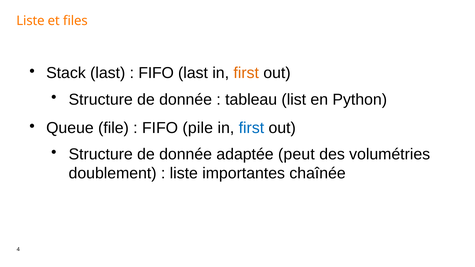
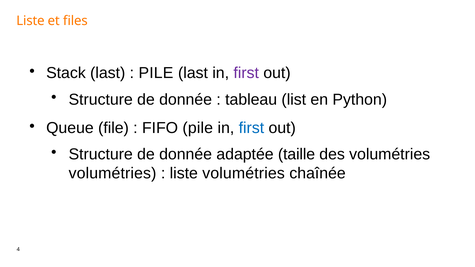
FIFO at (156, 73): FIFO -> PILE
first at (246, 73) colour: orange -> purple
peut: peut -> taille
doublement at (113, 173): doublement -> volumétries
liste importantes: importantes -> volumétries
